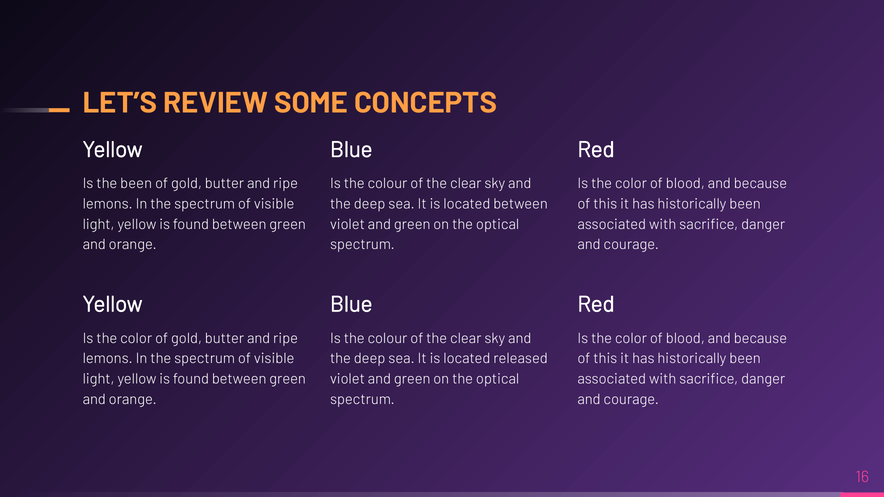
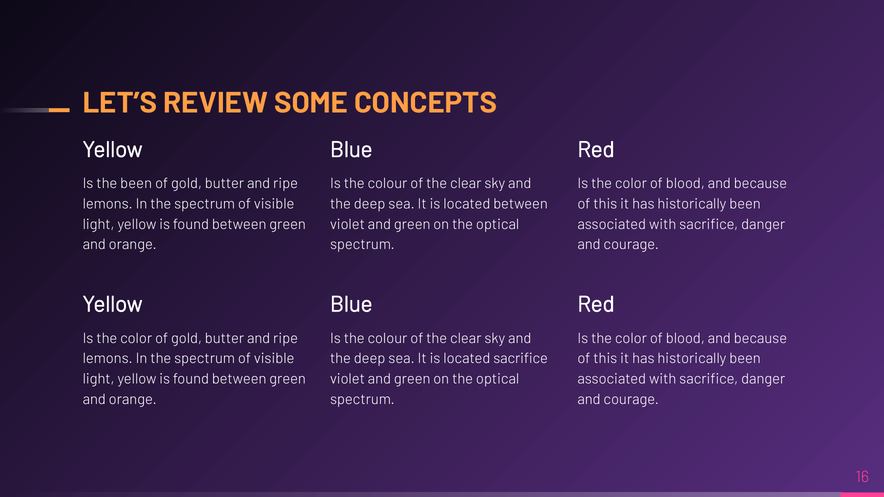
located released: released -> sacrifice
